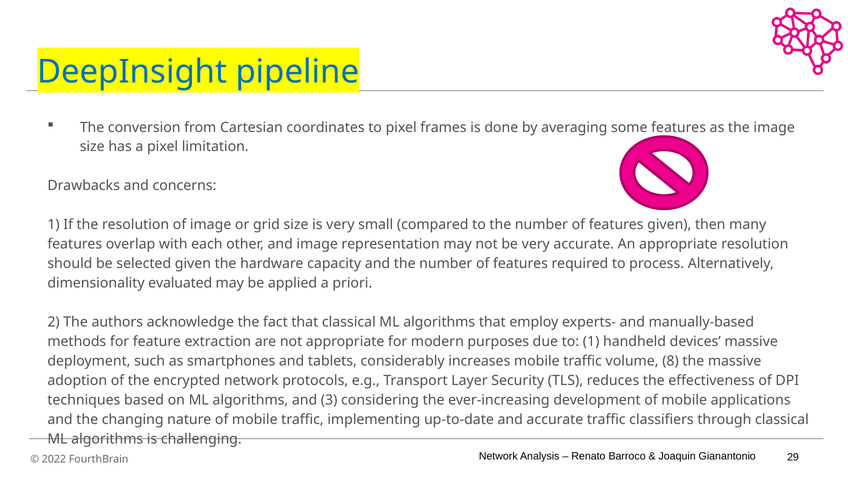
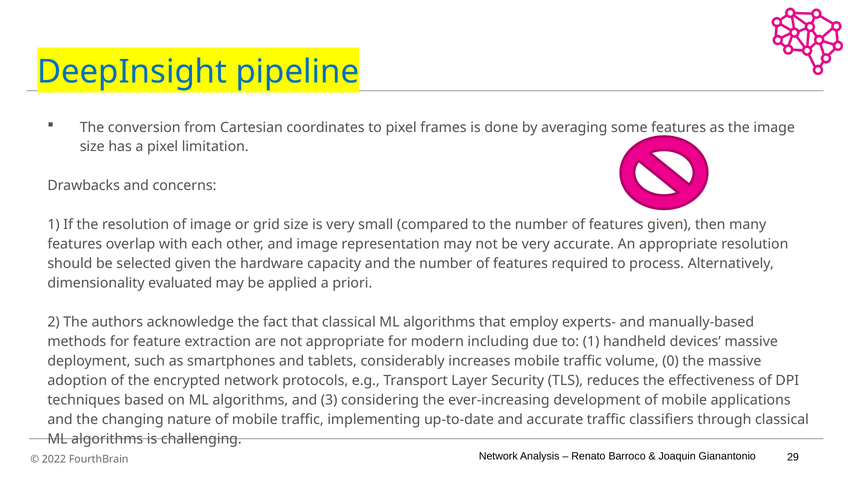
purposes: purposes -> including
8: 8 -> 0
